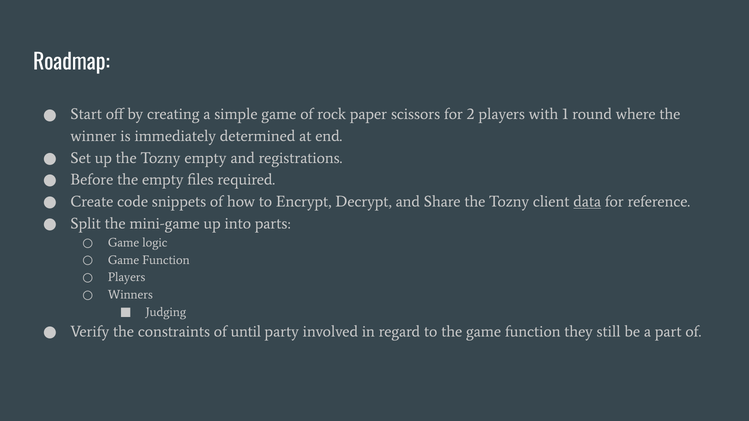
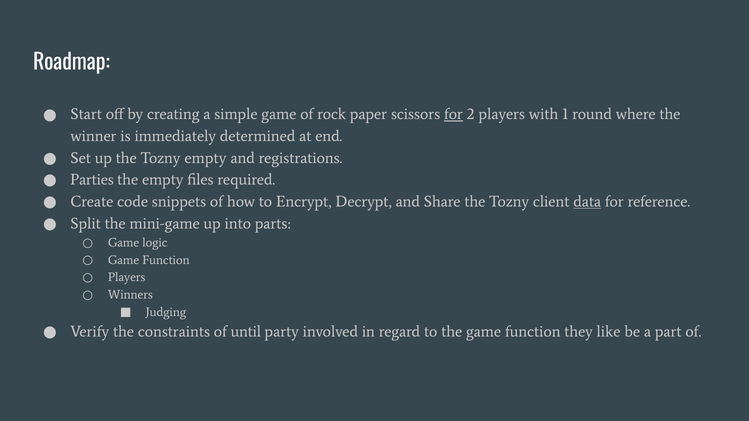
for at (453, 114) underline: none -> present
Before: Before -> Parties
still: still -> like
